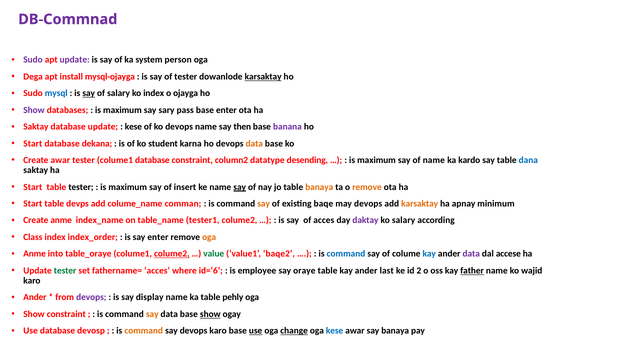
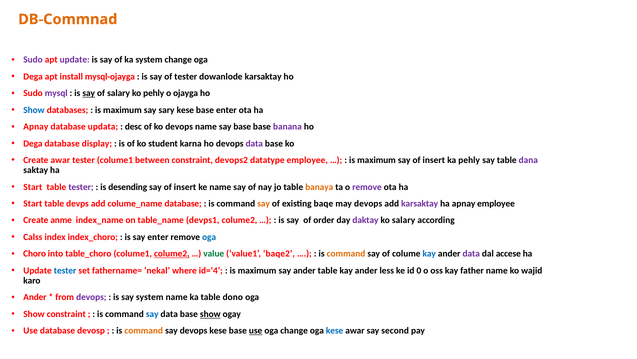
DB-Commnad colour: purple -> orange
system person: person -> change
karsaktay at (263, 76) underline: present -> none
mysql colour: blue -> purple
ko index: index -> pehly
Show at (34, 110) colour: purple -> blue
sary pass: pass -> kese
Saktay at (36, 127): Saktay -> Apnay
database update: update -> updata
kese at (133, 127): kese -> desc
say then: then -> base
Start at (33, 143): Start -> Dega
dekana: dekana -> display
data at (254, 143) colour: orange -> purple
colume1 database: database -> between
column2: column2 -> devops2
datatype desending: desending -> employee
name at (434, 160): name -> insert
ka kardo: kardo -> pehly
dana colour: blue -> purple
tester at (81, 187) colour: black -> purple
maximum at (128, 187): maximum -> desending
say at (240, 187) underline: present -> none
remove at (367, 187) colour: orange -> purple
colume_name comman: comman -> database
karsaktay at (420, 203) colour: orange -> purple
apnay minimum: minimum -> employee
tester1: tester1 -> devps1
of acces: acces -> order
Class: Class -> Calss
index_order: index_order -> index_choro
oga at (209, 237) colour: orange -> blue
Anme at (35, 253): Anme -> Choro
table_oraye: table_oraye -> table_choro
command at (346, 253) colour: blue -> orange
tester at (65, 270) colour: green -> blue
fathername= acces: acces -> nekal
id=‘6: id=‘6 -> id=‘4
employee at (257, 270): employee -> maximum
say oraye: oraye -> ander
last: last -> less
2: 2 -> 0
father underline: present -> none
say display: display -> system
pehly: pehly -> dono
say at (152, 313) colour: orange -> blue
devops karo: karo -> kese
change at (294, 330) underline: present -> none
say banaya: banaya -> second
